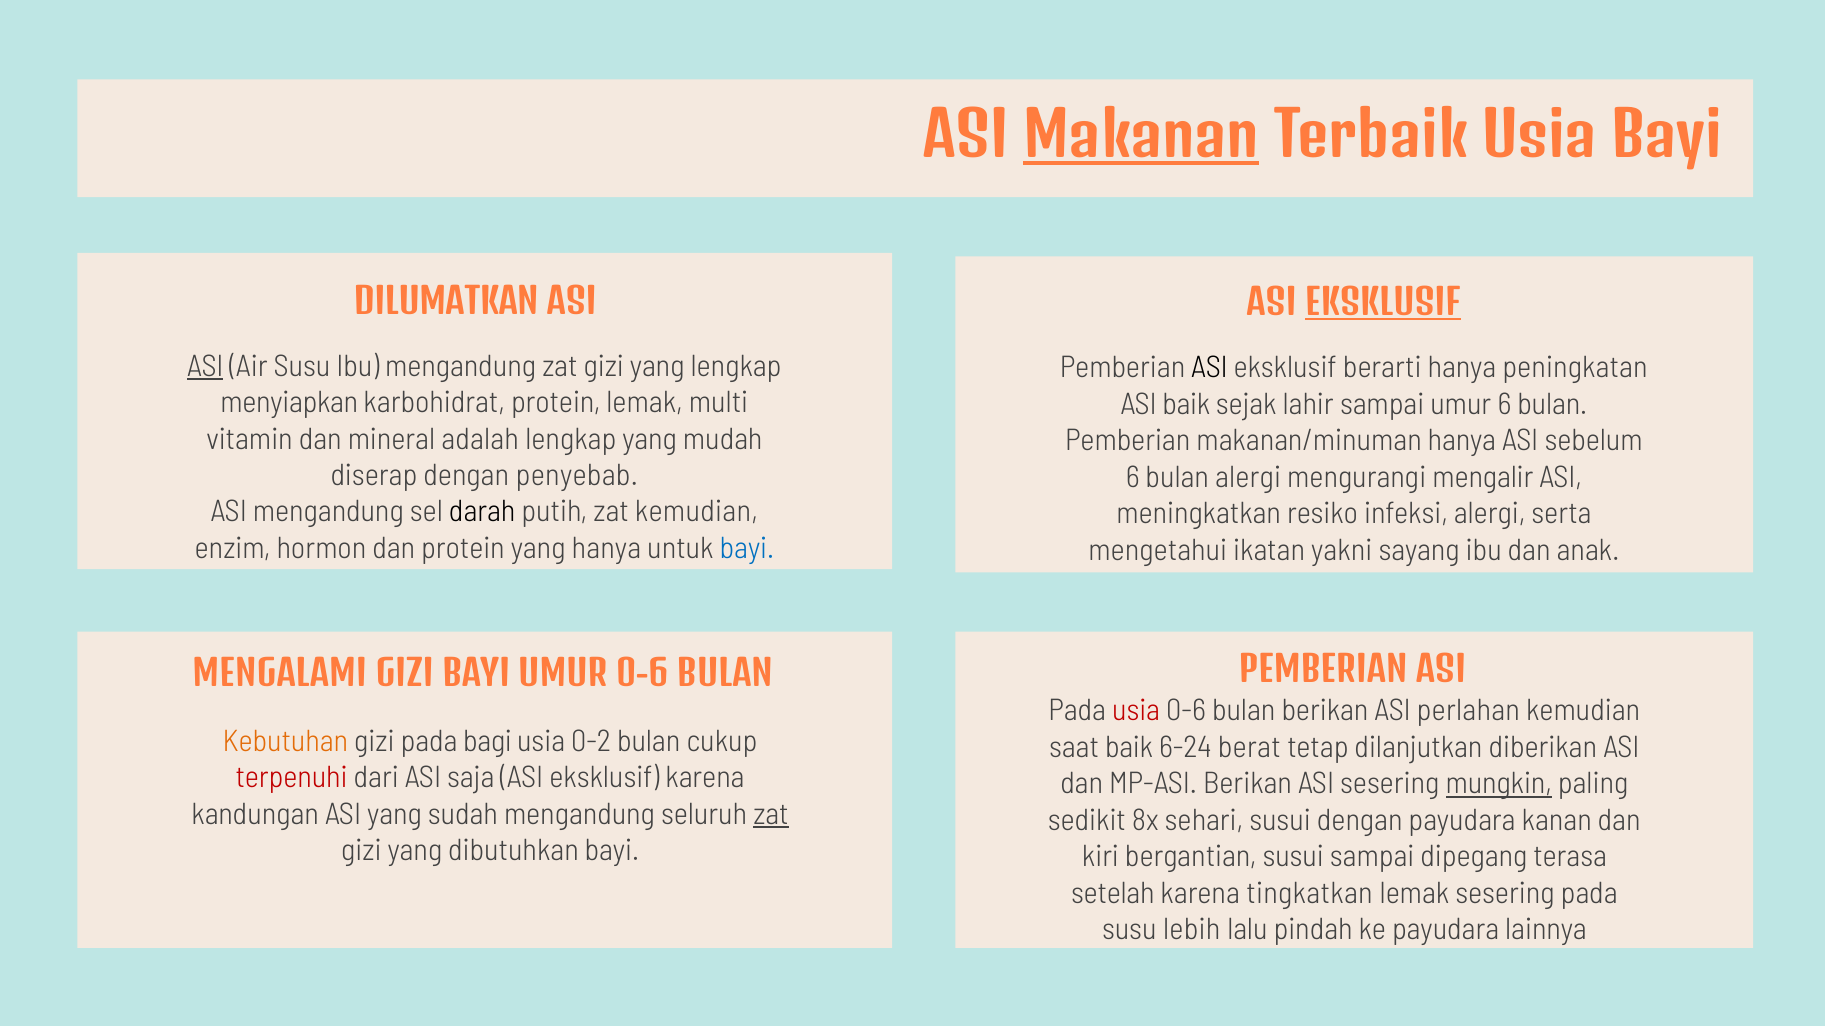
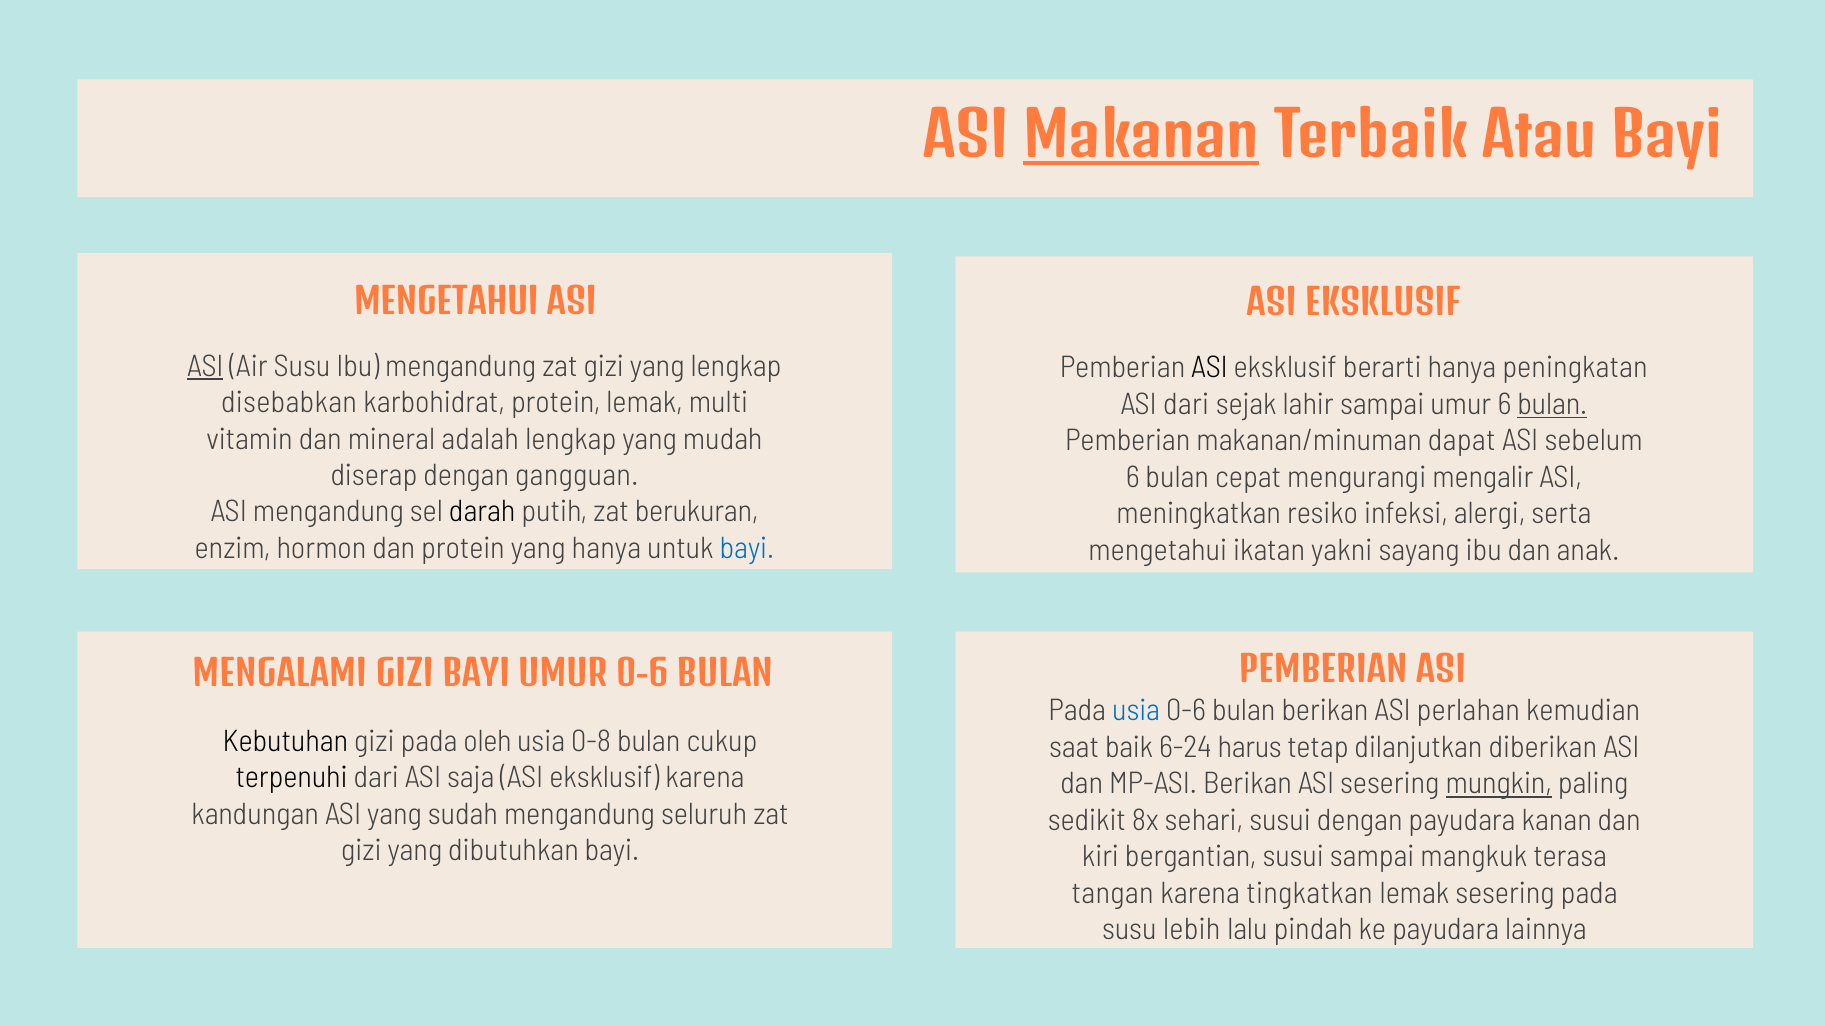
Terbaik Usia: Usia -> Atau
DILUMATKAN at (446, 303): DILUMATKAN -> MENGETAHUI
EKSKLUSIF at (1383, 304) underline: present -> none
menyiapkan: menyiapkan -> disebabkan
ASI baik: baik -> dari
bulan at (1552, 405) underline: none -> present
makanan/minuman hanya: hanya -> dapat
penyebab: penyebab -> gangguan
bulan alergi: alergi -> cepat
zat kemudian: kemudian -> berukuran
usia at (1136, 711) colour: red -> blue
Kebutuhan colour: orange -> black
bagi: bagi -> oleh
0-2: 0-2 -> 0-8
berat: berat -> harus
terpenuhi colour: red -> black
zat at (771, 815) underline: present -> none
dipegang: dipegang -> mangkuk
setelah: setelah -> tangan
